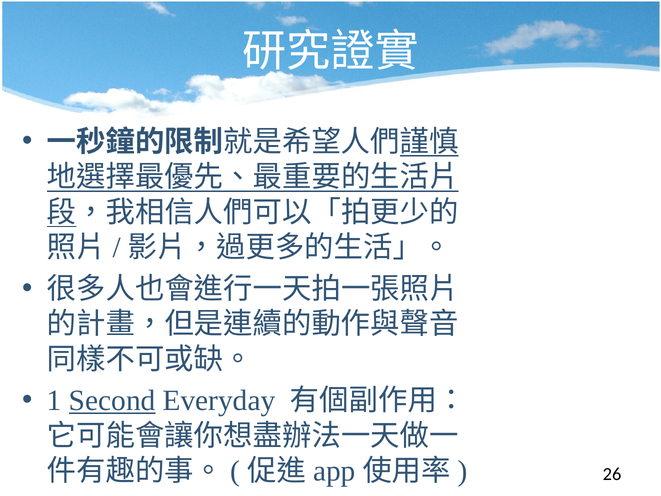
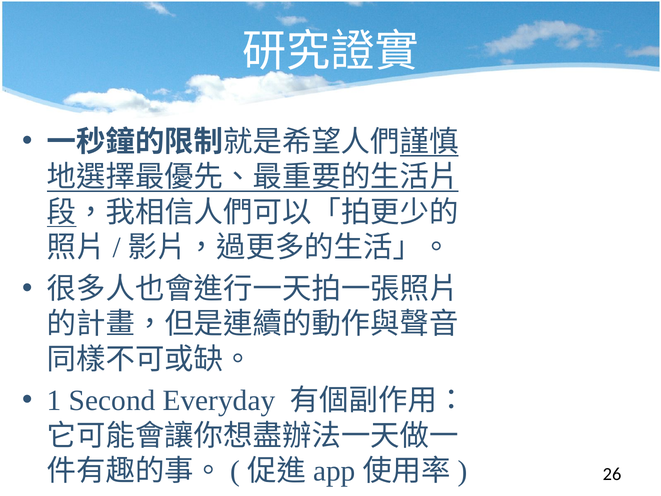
Second underline: present -> none
